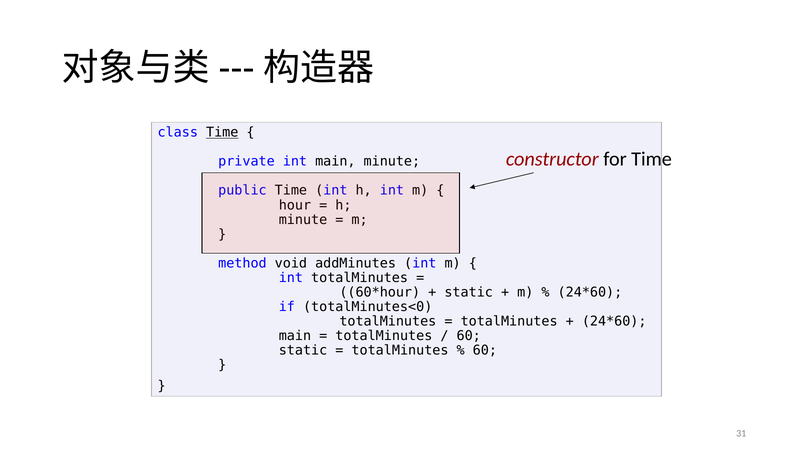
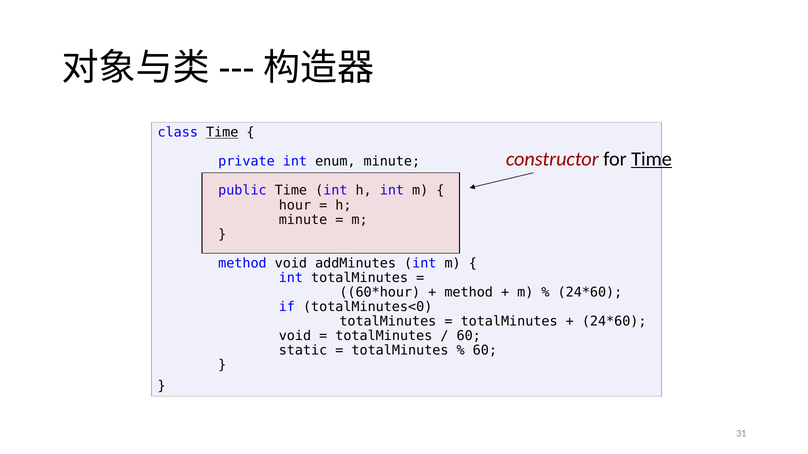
Time at (652, 159) underline: none -> present
int main: main -> enum
static at (469, 292): static -> method
main at (295, 336): main -> void
